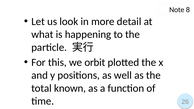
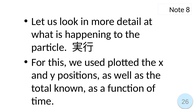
orbit: orbit -> used
